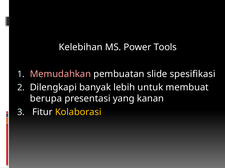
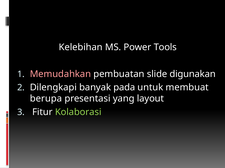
spesifikasi: spesifikasi -> digunakan
lebih: lebih -> pada
kanan: kanan -> layout
Kolaborasi colour: yellow -> light green
